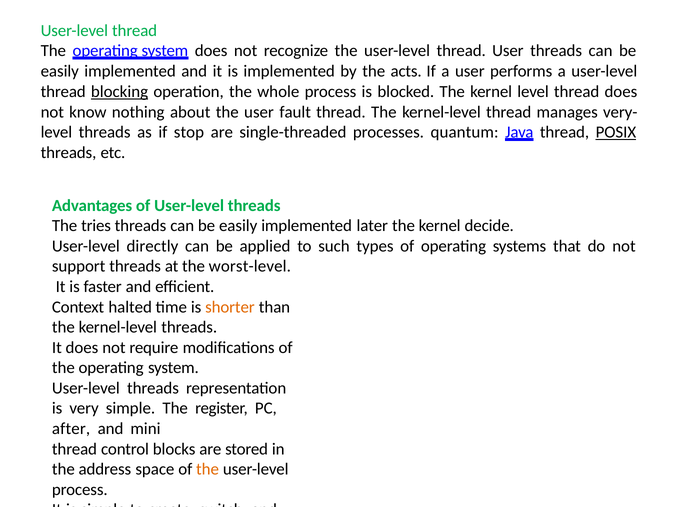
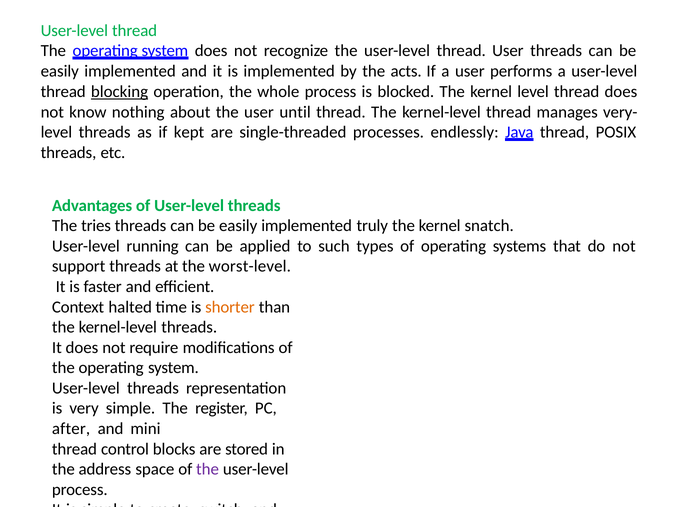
fault: fault -> until
stop: stop -> kept
quantum: quantum -> endlessly
POSIX underline: present -> none
later: later -> truly
decide: decide -> snatch
directly: directly -> running
the at (208, 470) colour: orange -> purple
